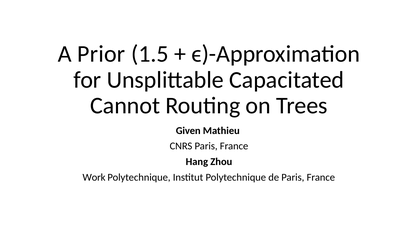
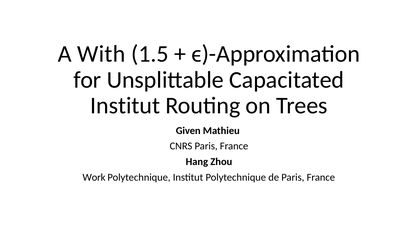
Prior: Prior -> With
Cannot at (125, 106): Cannot -> Institut
